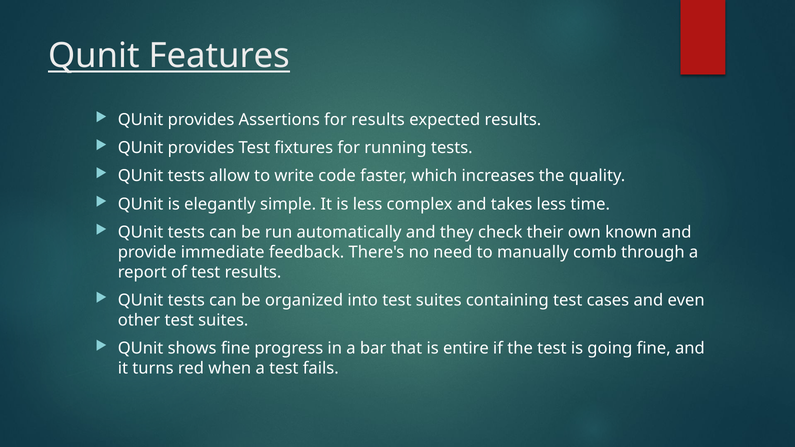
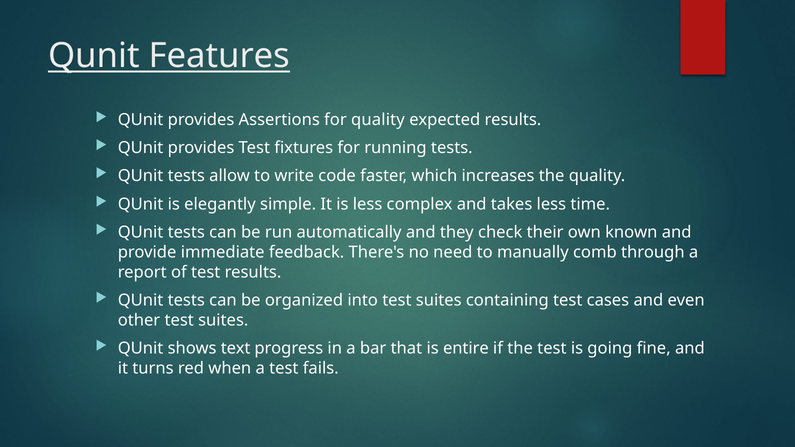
for results: results -> quality
shows fine: fine -> text
